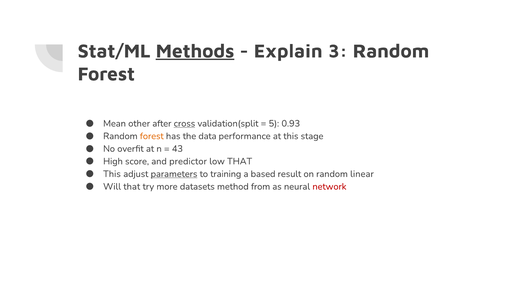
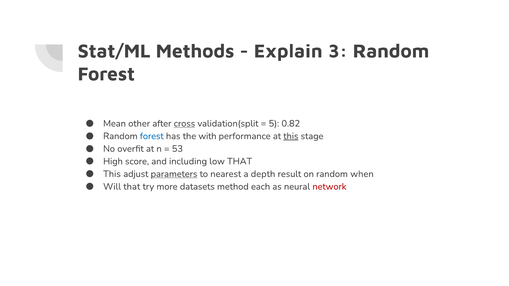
Methods underline: present -> none
0.93: 0.93 -> 0.82
forest at (152, 136) colour: orange -> blue
data: data -> with
this at (291, 136) underline: none -> present
43: 43 -> 53
predictor: predictor -> including
training: training -> nearest
based: based -> depth
linear: linear -> when
from: from -> each
